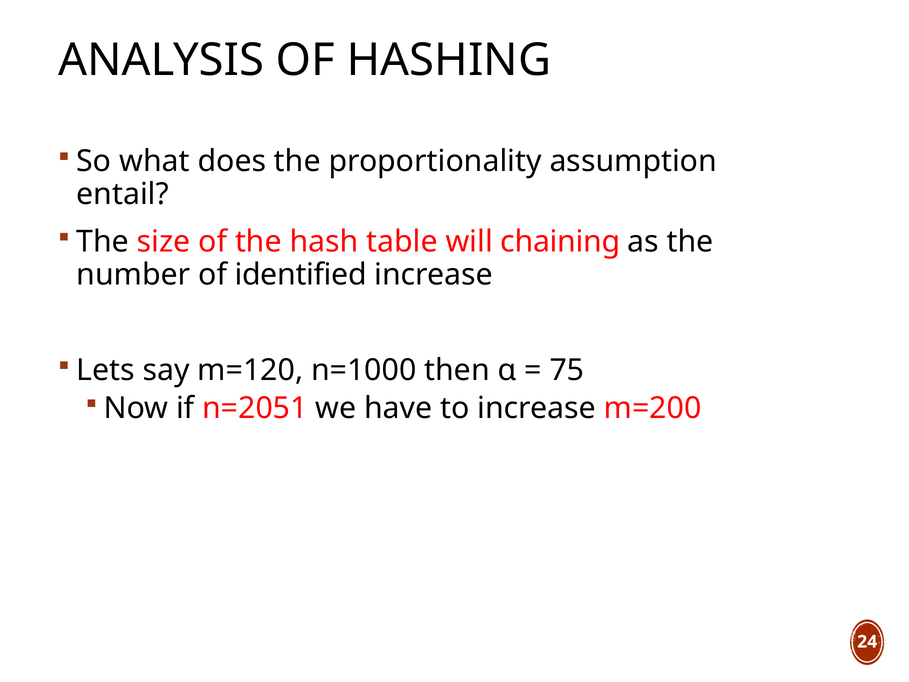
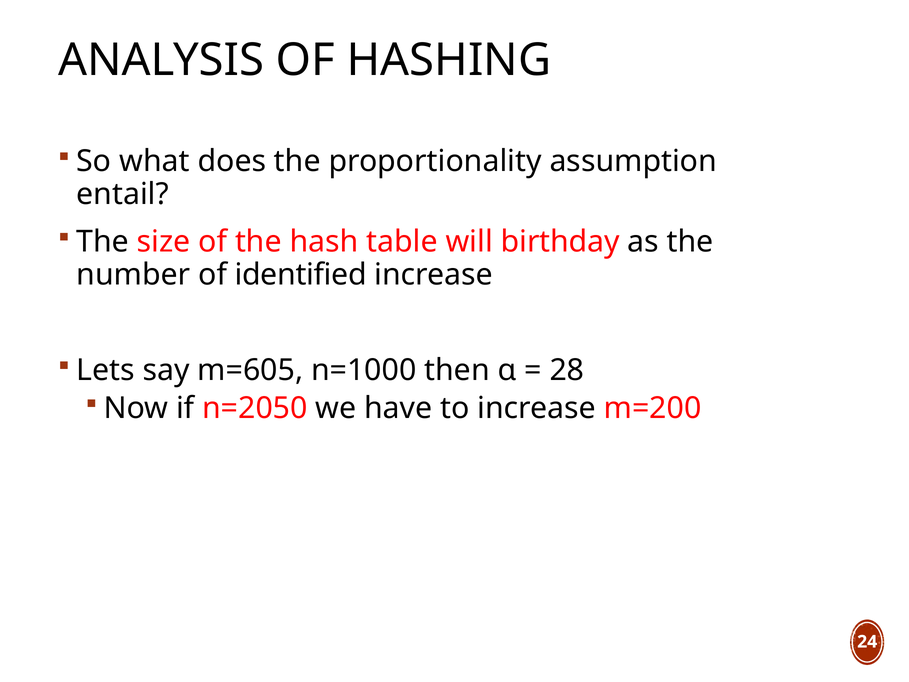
chaining: chaining -> birthday
m=120: m=120 -> m=605
75: 75 -> 28
n=2051: n=2051 -> n=2050
